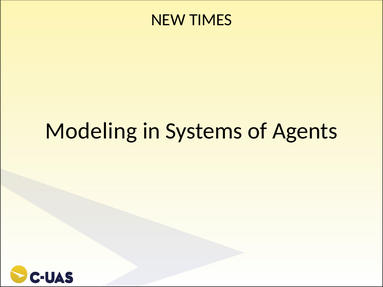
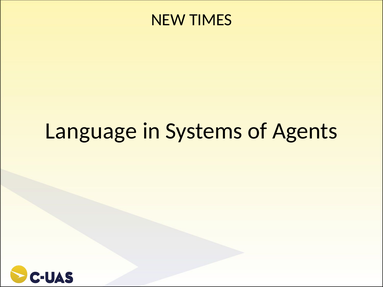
Modeling: Modeling -> Language
